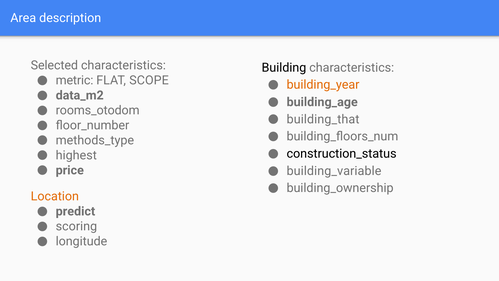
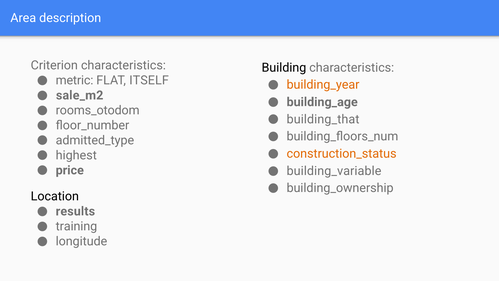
Selected: Selected -> Criterion
SCOPE: SCOPE -> ITSELF
data_m2: data_m2 -> sale_m2
methods_type: methods_type -> admitted_type
construction_status colour: black -> orange
Location colour: orange -> black
predict: predict -> results
scoring: scoring -> training
